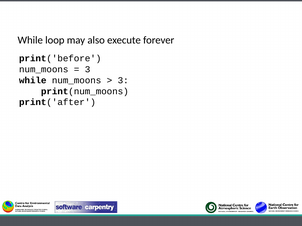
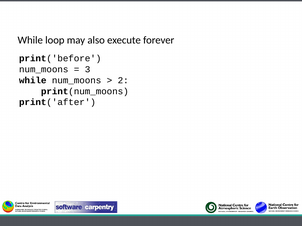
3 at (123, 80): 3 -> 2
